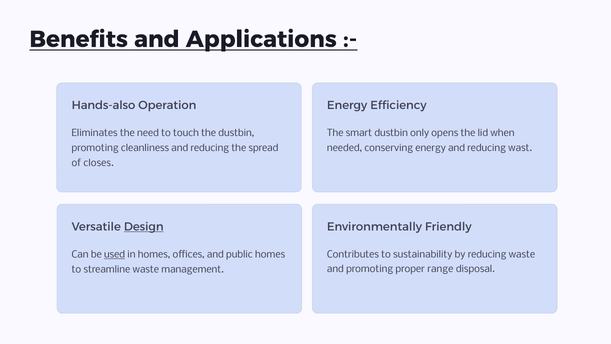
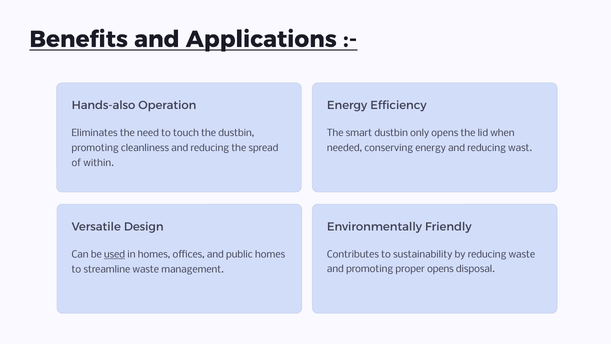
closes: closes -> within
Design underline: present -> none
proper range: range -> opens
